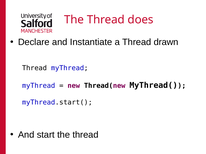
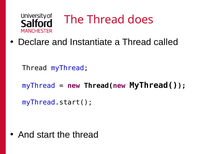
drawn: drawn -> called
